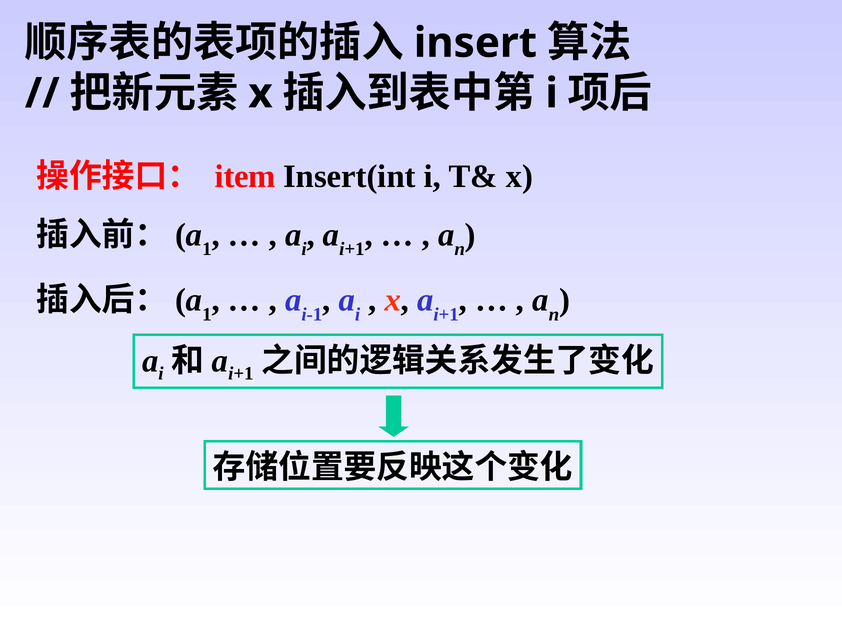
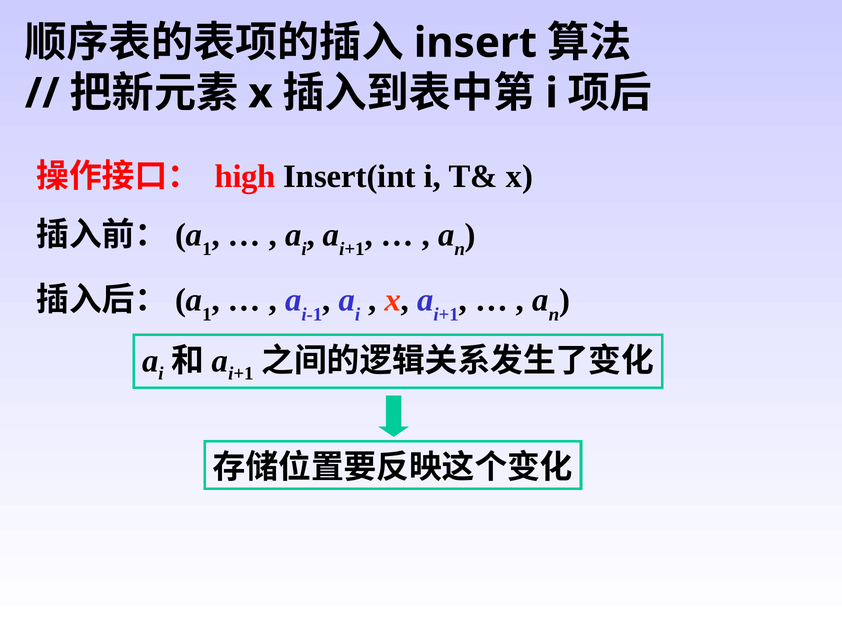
item: item -> high
